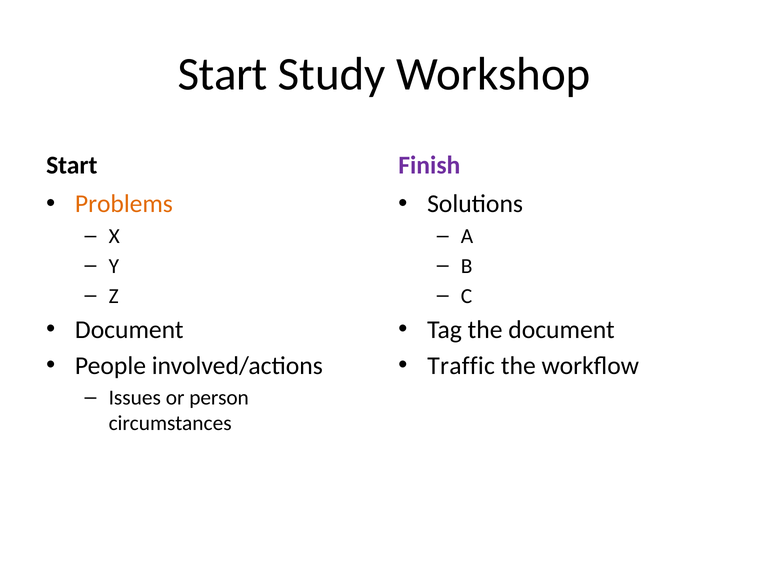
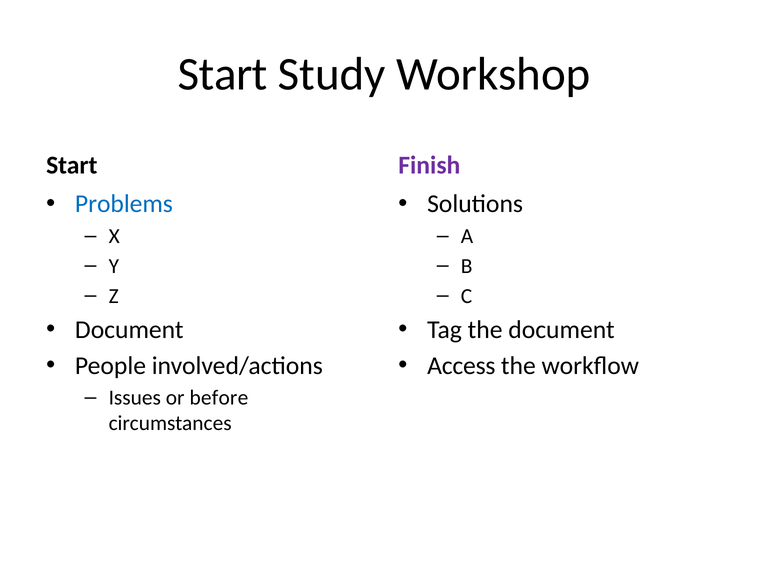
Problems colour: orange -> blue
Traffic: Traffic -> Access
person: person -> before
